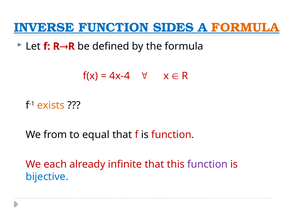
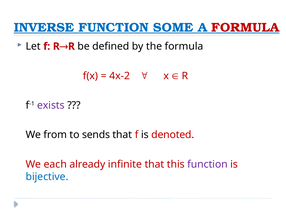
SIDES: SIDES -> SOME
FORMULA at (245, 28) colour: orange -> red
4x-4: 4x-4 -> 4x-2
exists colour: orange -> purple
equal: equal -> sends
is function: function -> denoted
